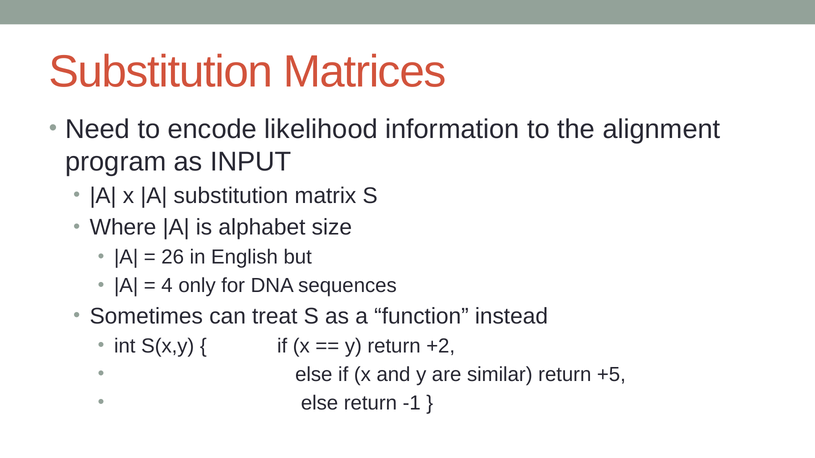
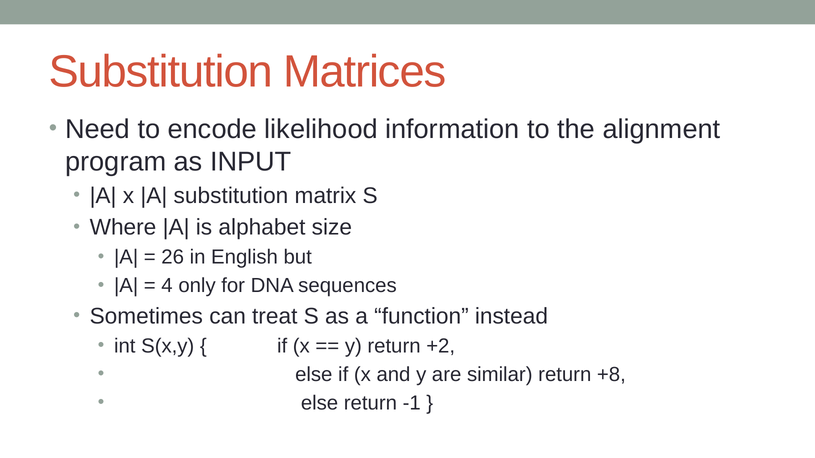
+5: +5 -> +8
